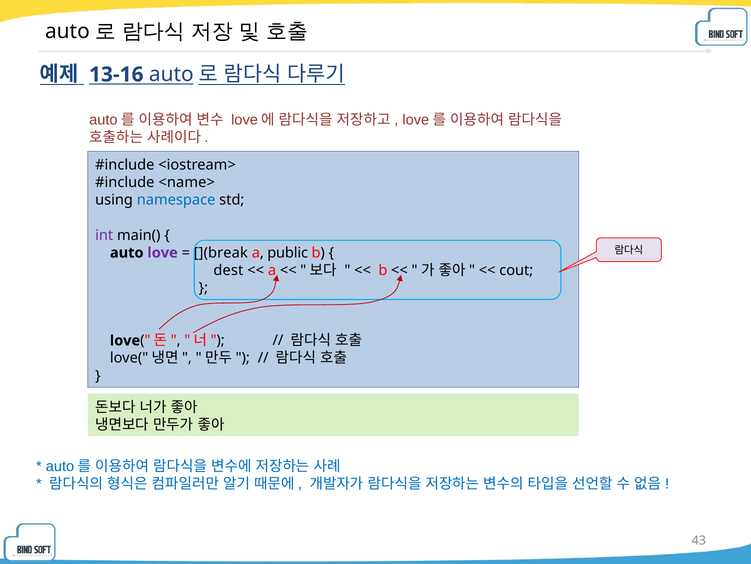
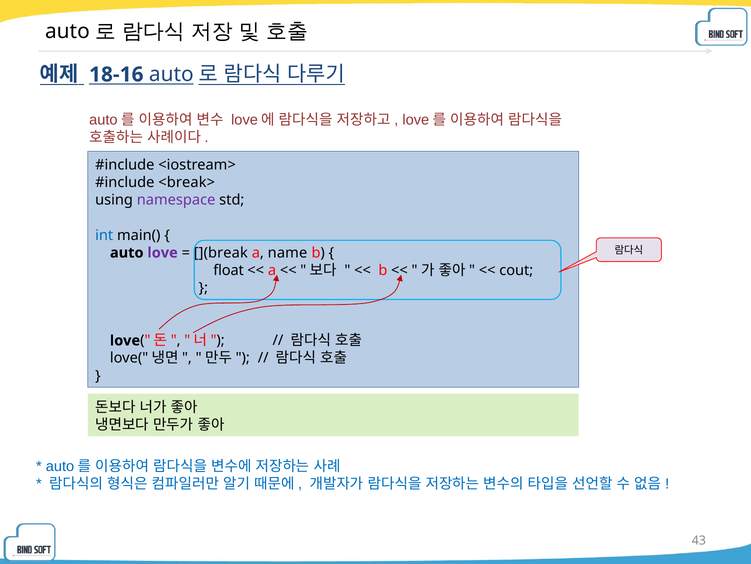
13-16: 13-16 -> 18-16
<name>: <name> -> <break>
namespace colour: blue -> purple
int colour: purple -> blue
public: public -> name
dest: dest -> float
